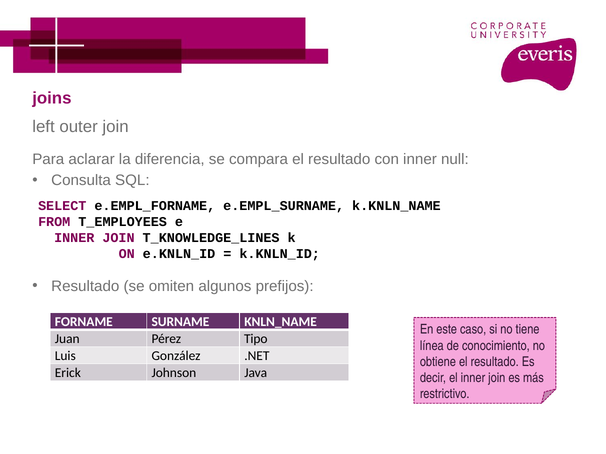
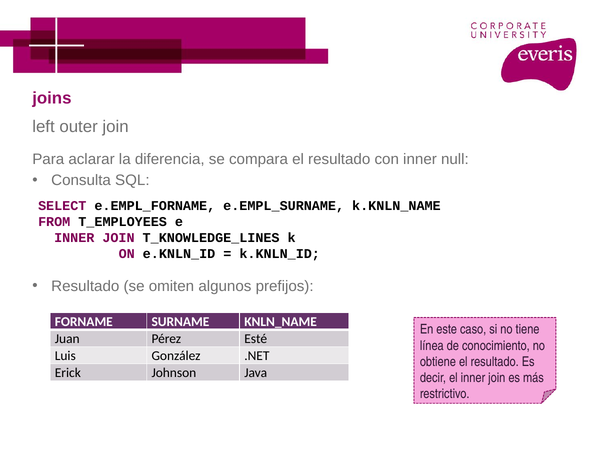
Tipo: Tipo -> Esté
